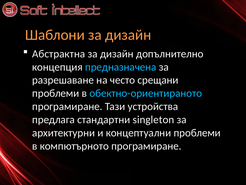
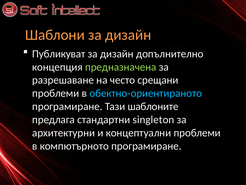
Абстрактна: Абстрактна -> Публикуват
предназначена colour: light blue -> light green
устройства: устройства -> шаблоните
